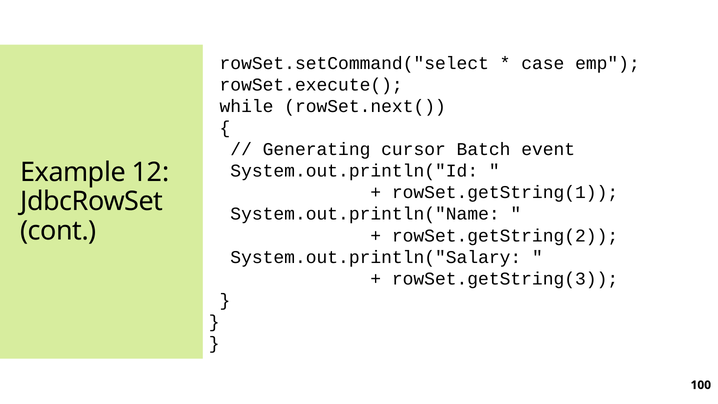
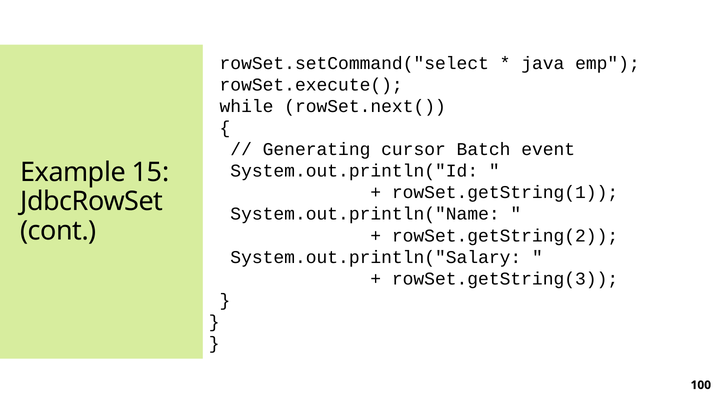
case: case -> java
12: 12 -> 15
